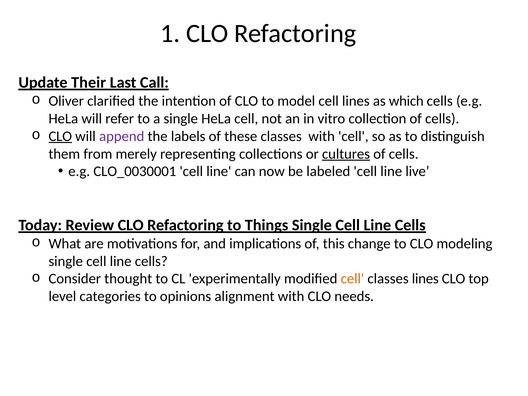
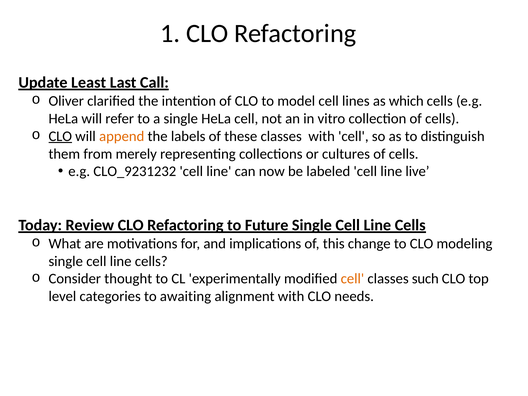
Their: Their -> Least
append colour: purple -> orange
cultures underline: present -> none
CLO_0030001: CLO_0030001 -> CLO_9231232
Things: Things -> Future
classes lines: lines -> such
opinions: opinions -> awaiting
